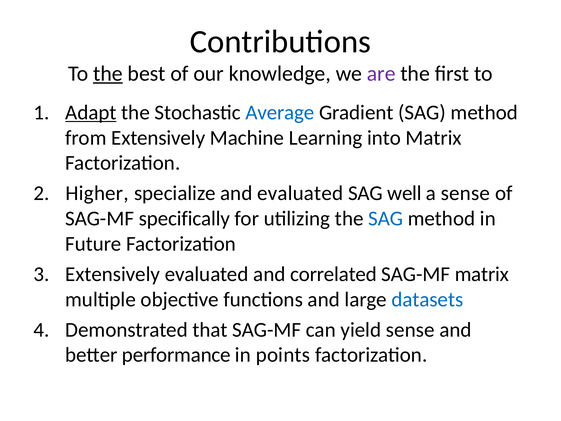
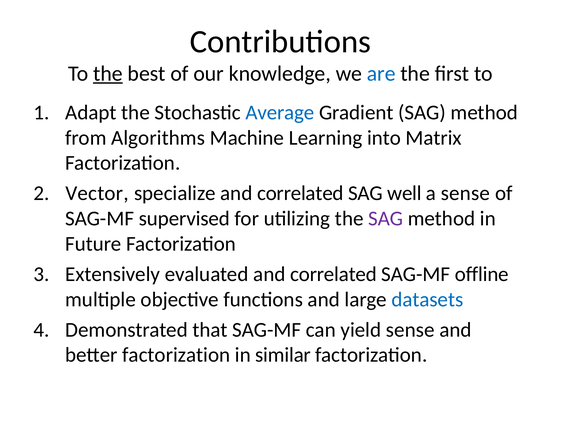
are colour: purple -> blue
Adapt underline: present -> none
from Extensively: Extensively -> Algorithms
Higher: Higher -> Vector
specialize and evaluated: evaluated -> correlated
specifically: specifically -> supervised
SAG at (386, 218) colour: blue -> purple
SAG-MF matrix: matrix -> offline
better performance: performance -> factorization
points: points -> similar
